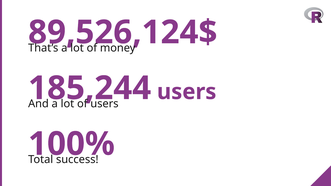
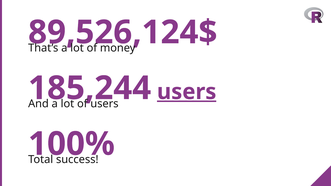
users at (187, 92) underline: none -> present
